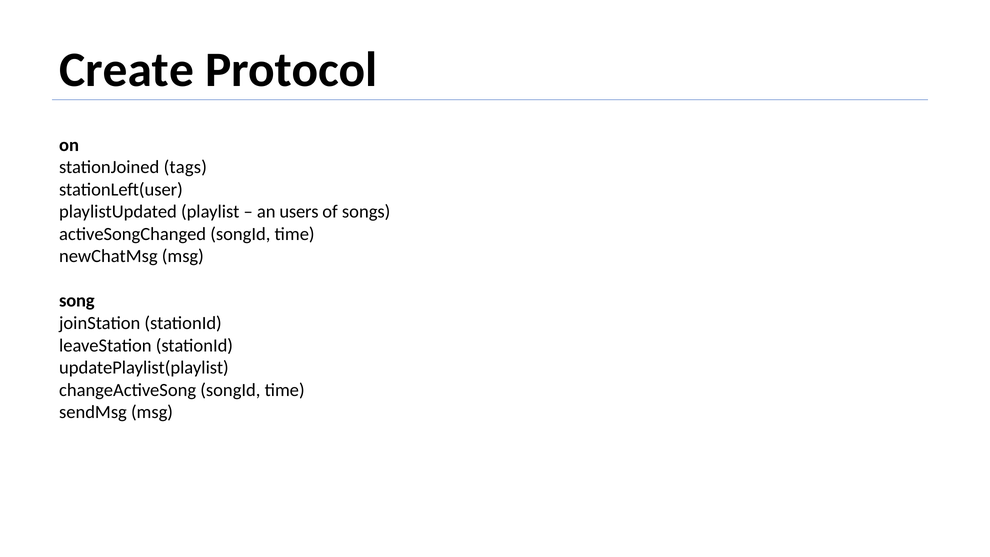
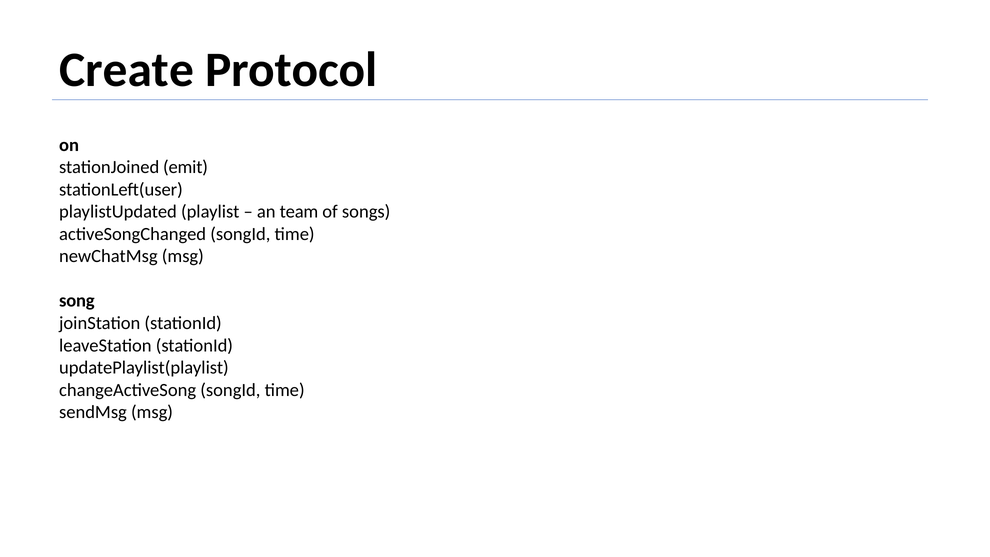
tags: tags -> emit
users: users -> team
